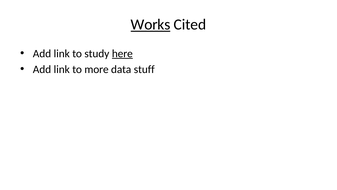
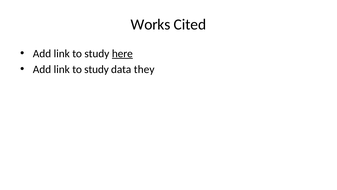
Works underline: present -> none
more at (97, 69): more -> study
stuff: stuff -> they
